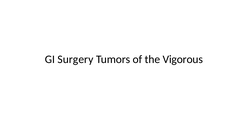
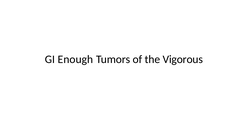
Surgery: Surgery -> Enough
